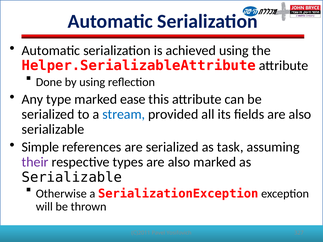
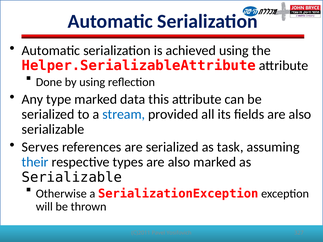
ease: ease -> data
Simple: Simple -> Serves
their colour: purple -> blue
